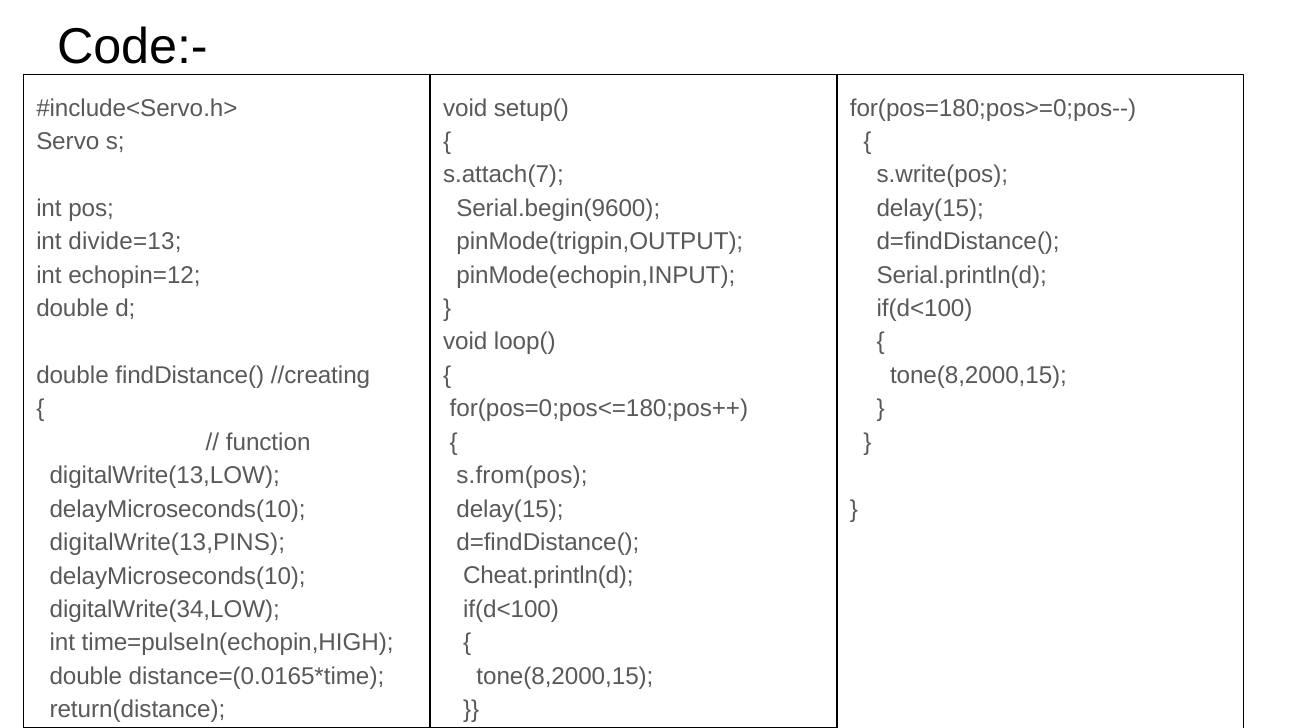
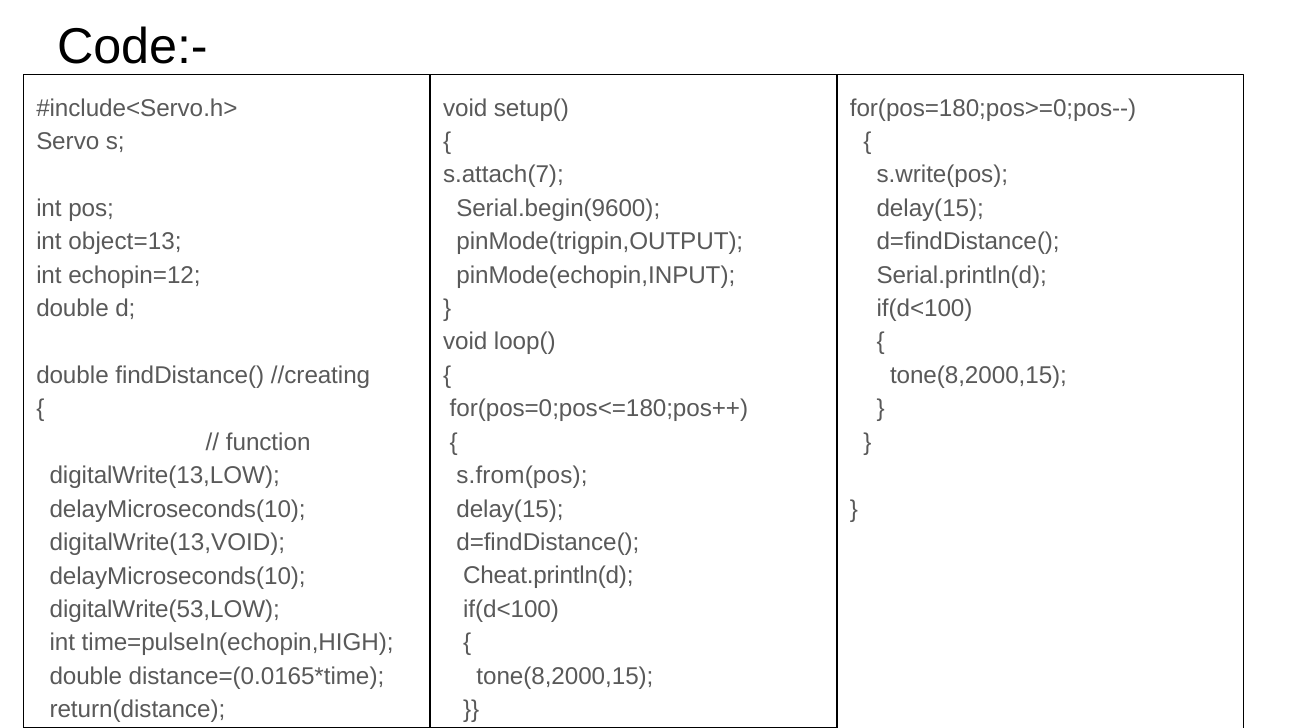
divide=13: divide=13 -> object=13
digitalWrite(13,PINS: digitalWrite(13,PINS -> digitalWrite(13,VOID
digitalWrite(34,LOW: digitalWrite(34,LOW -> digitalWrite(53,LOW
